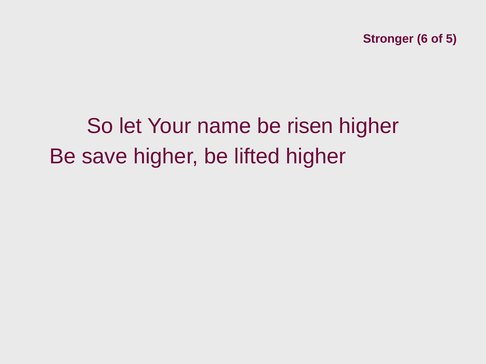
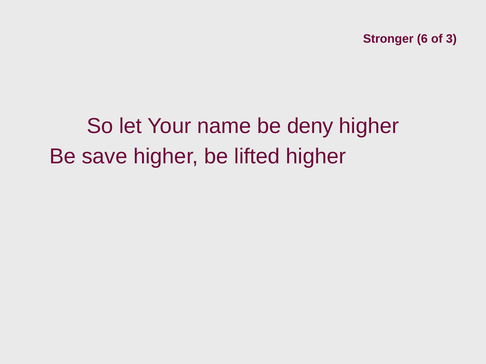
5: 5 -> 3
risen: risen -> deny
